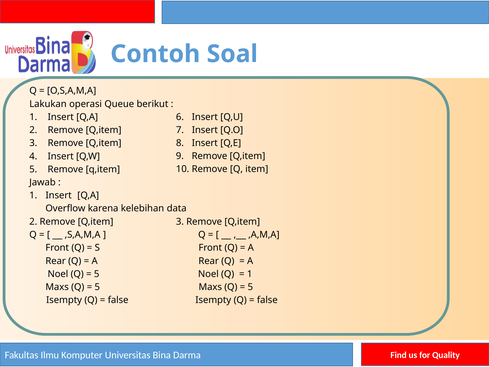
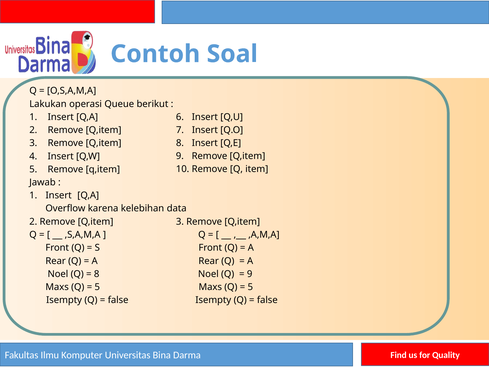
5 at (97, 274): 5 -> 8
1 at (250, 274): 1 -> 9
